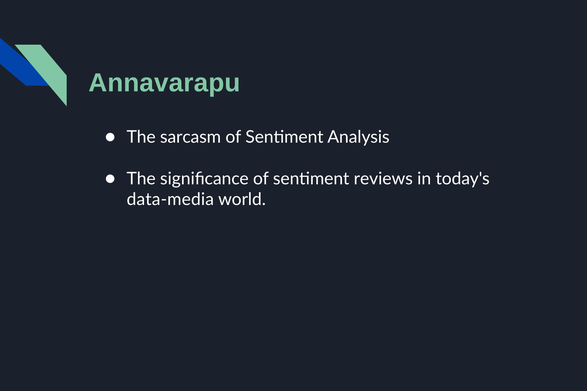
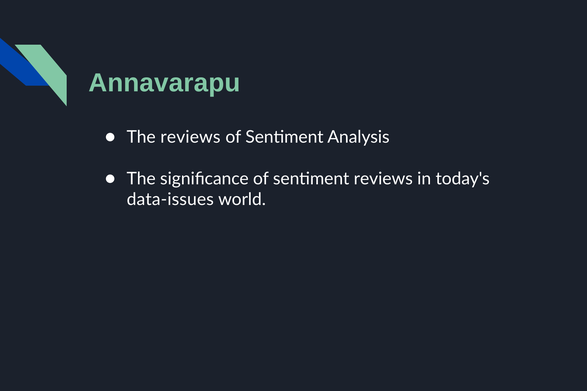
The sarcasm: sarcasm -> reviews
data-media: data-media -> data-issues
